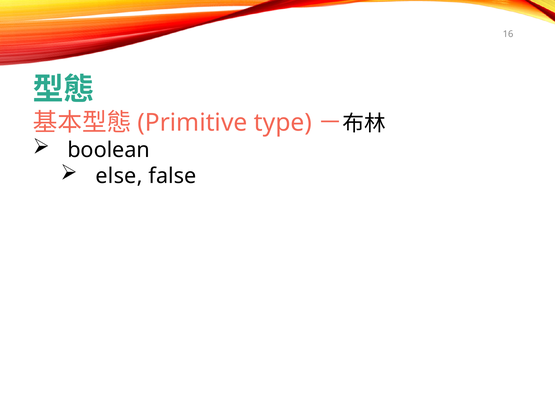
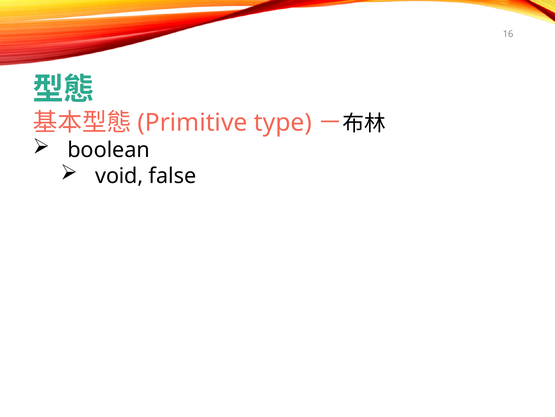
else: else -> void
